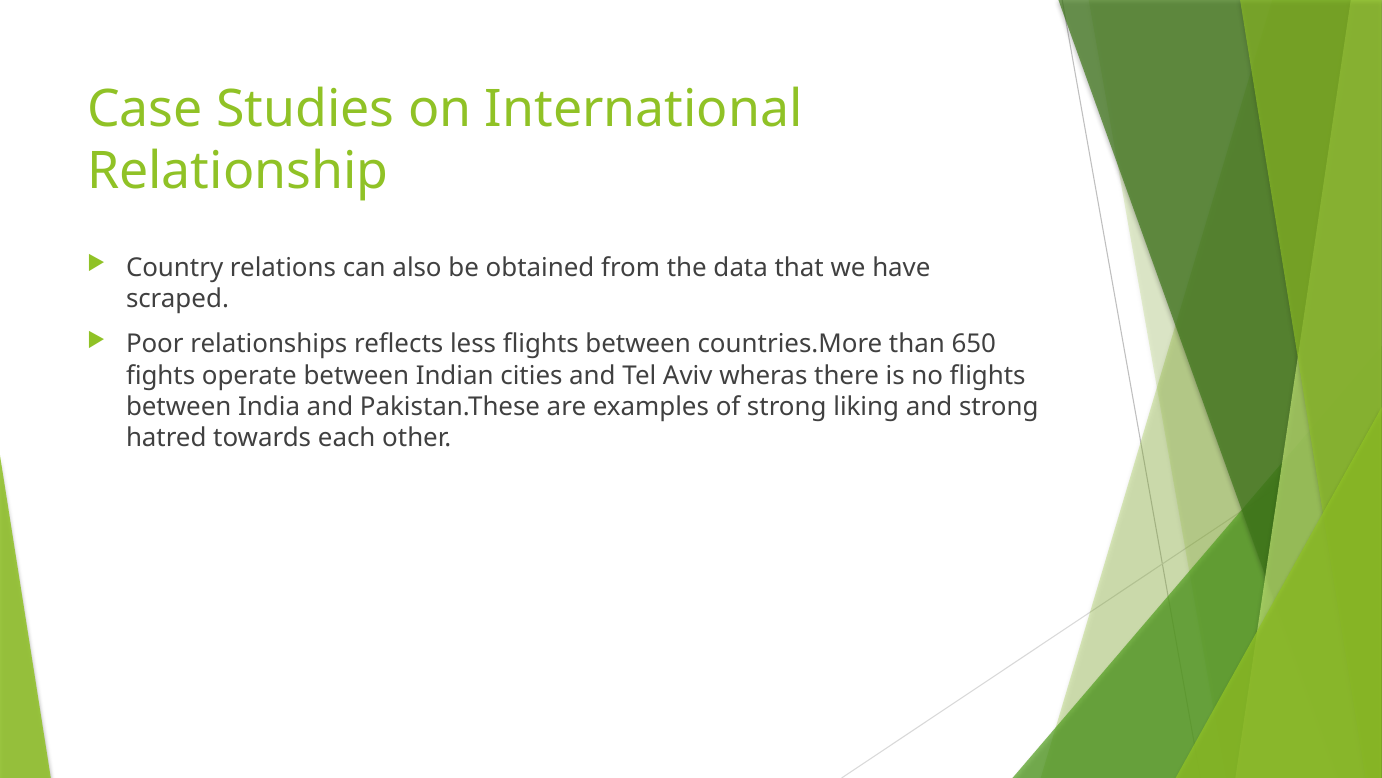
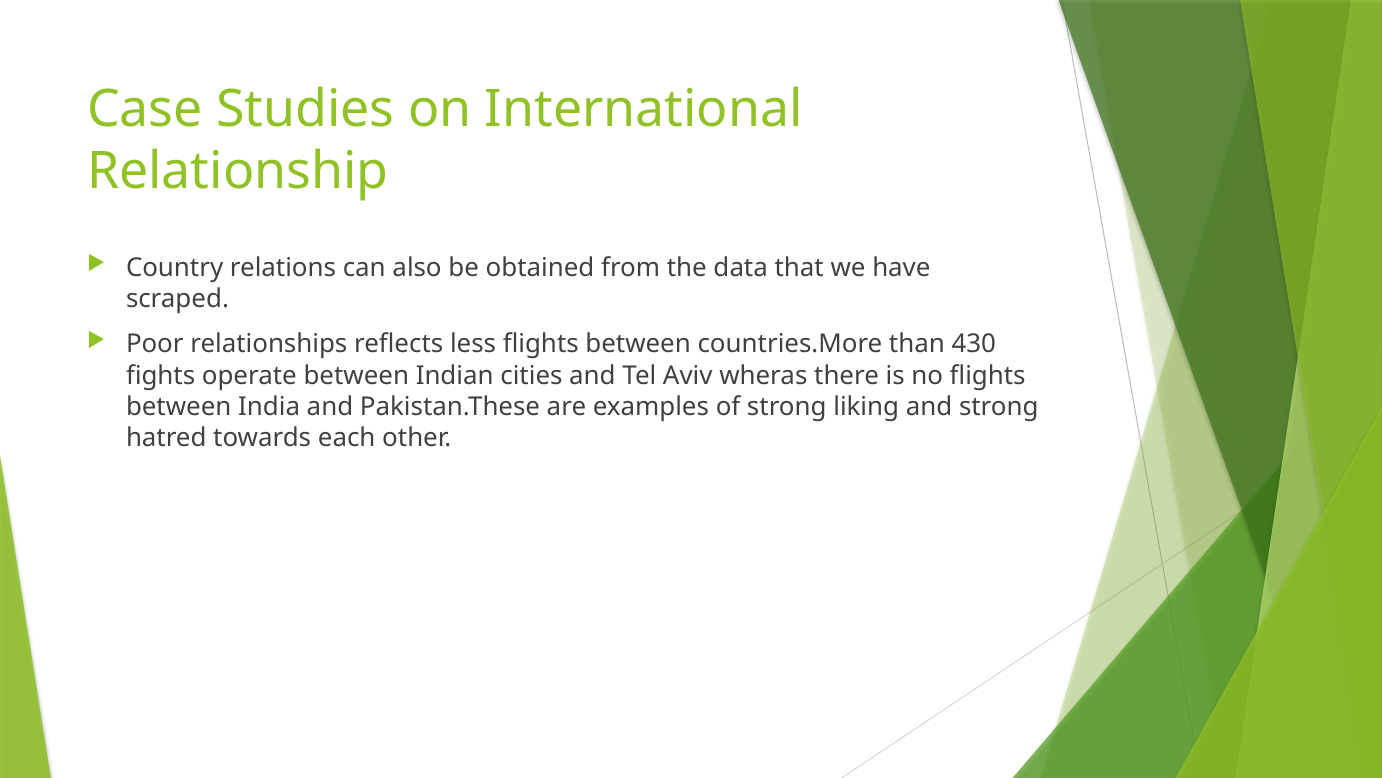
650: 650 -> 430
